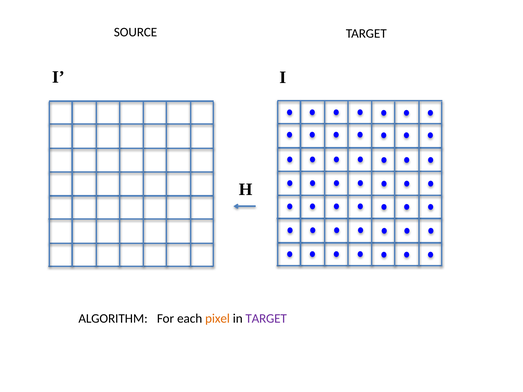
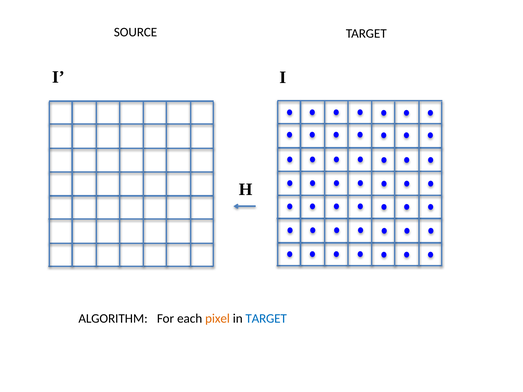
TARGET at (266, 319) colour: purple -> blue
